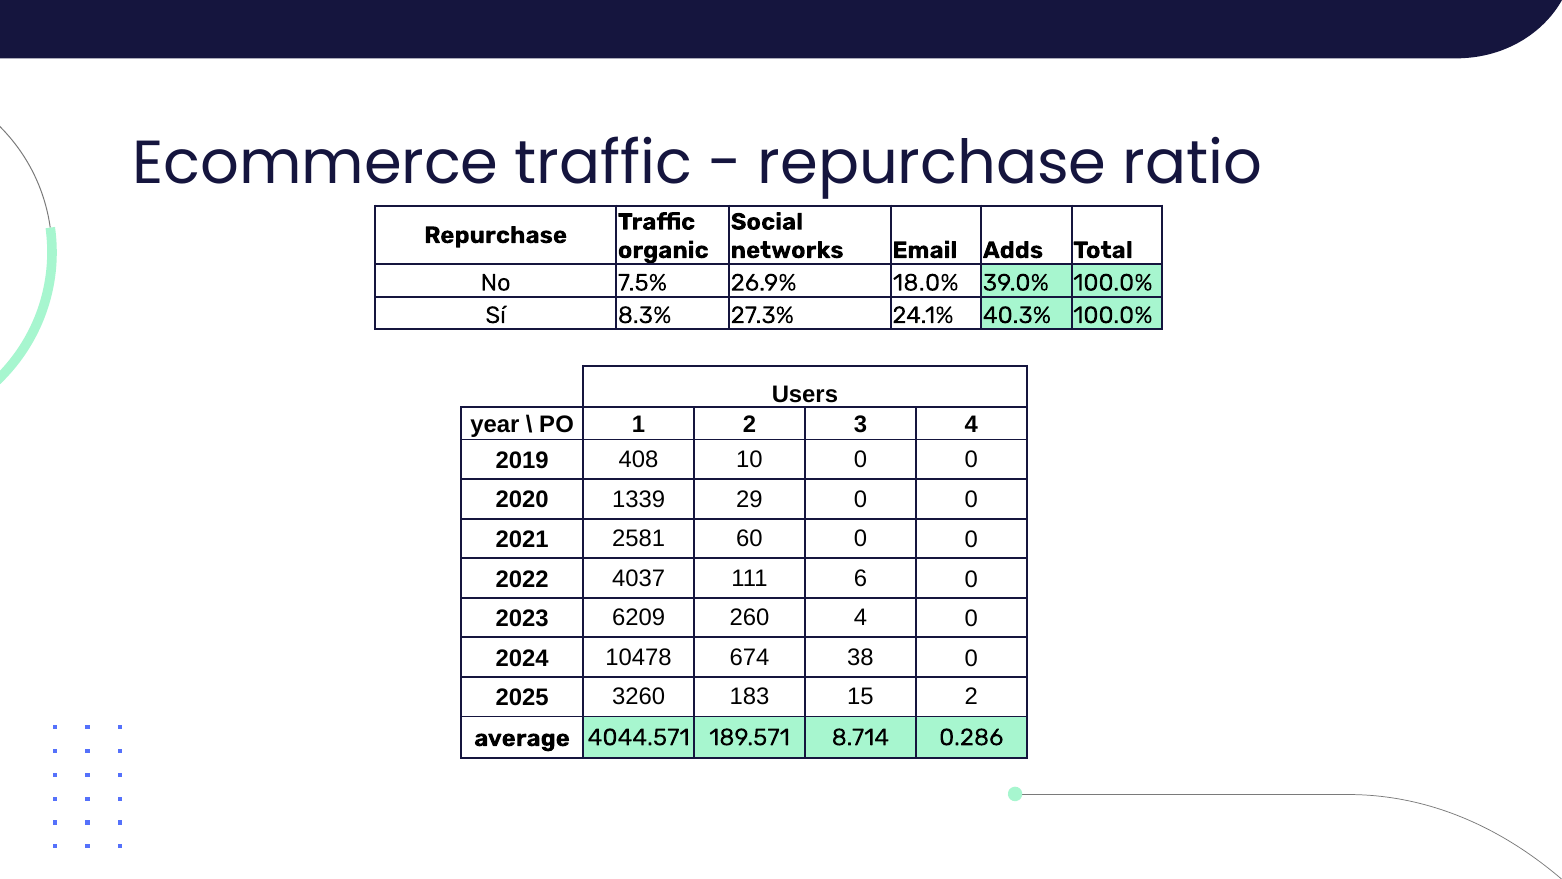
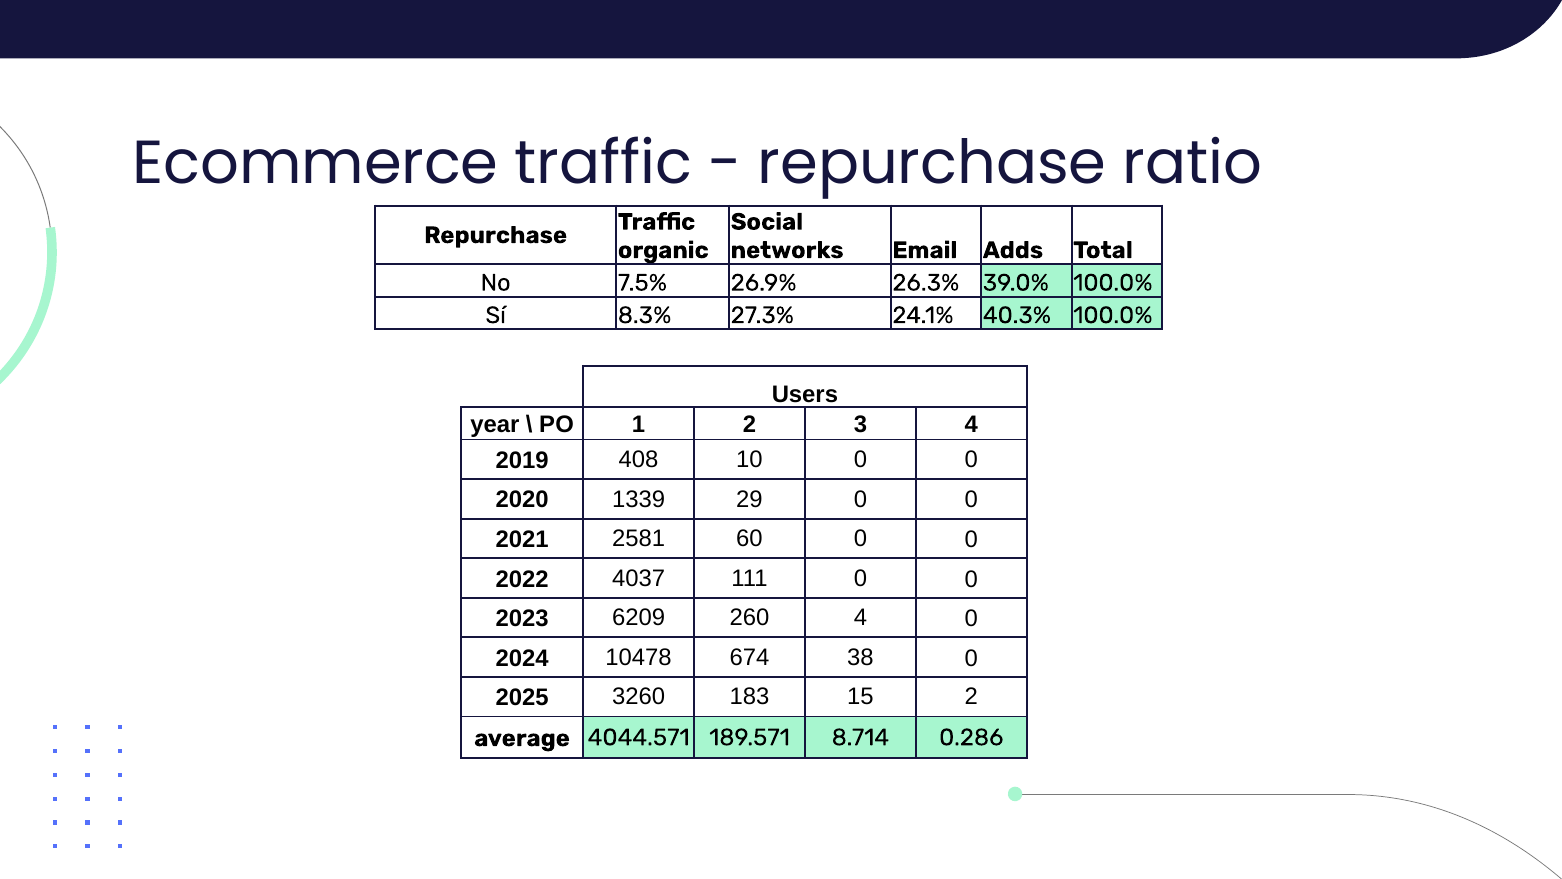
18.0%: 18.0% -> 26.3%
111 6: 6 -> 0
